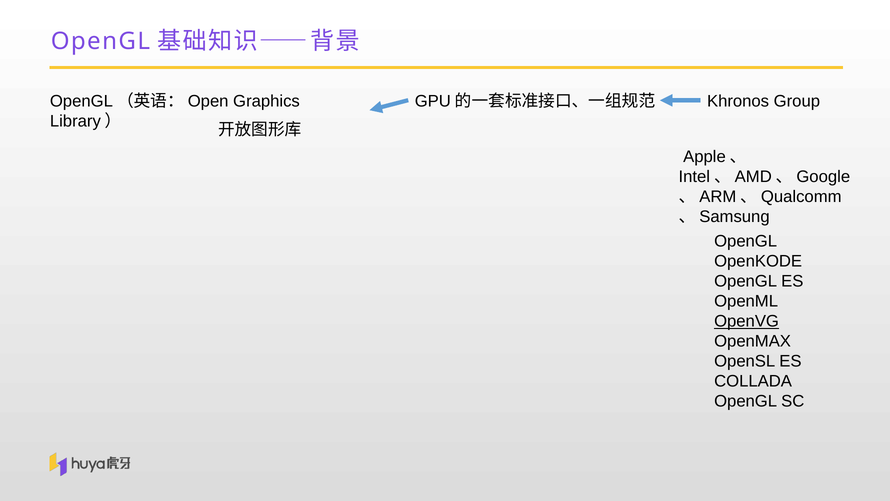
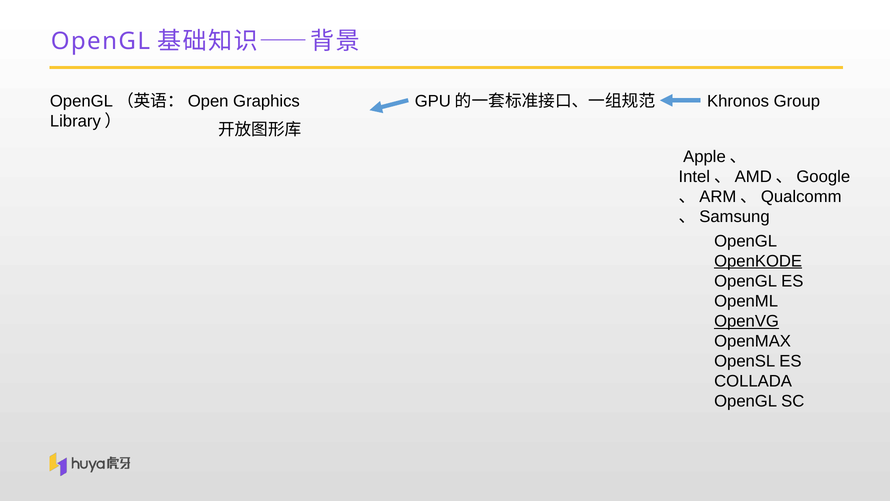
OpenKODE underline: none -> present
